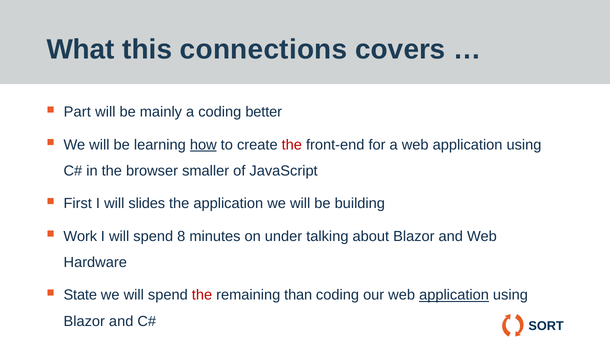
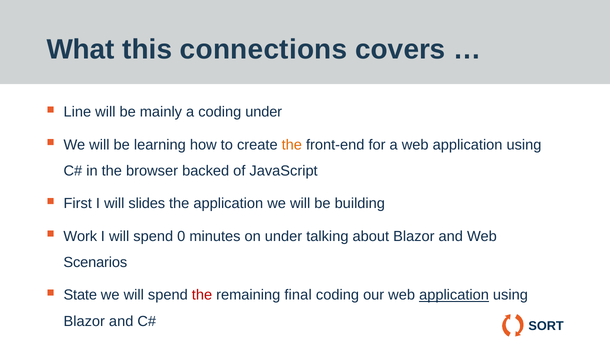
Part: Part -> Line
coding better: better -> under
how underline: present -> none
the at (292, 145) colour: red -> orange
smaller: smaller -> backed
8: 8 -> 0
Hardware: Hardware -> Scenarios
than: than -> final
